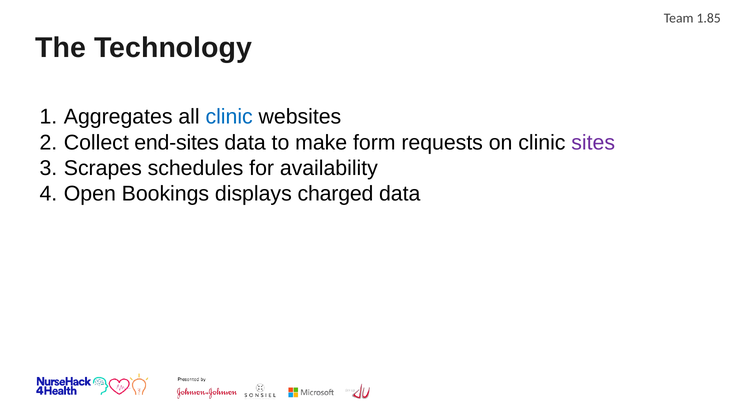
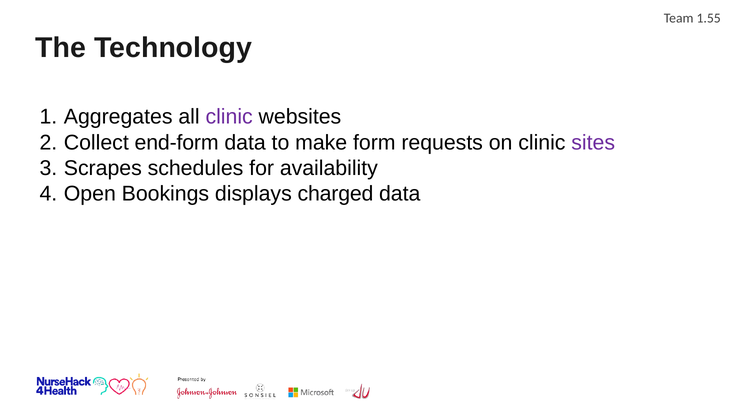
1.85: 1.85 -> 1.55
clinic at (229, 117) colour: blue -> purple
end-sites: end-sites -> end-form
